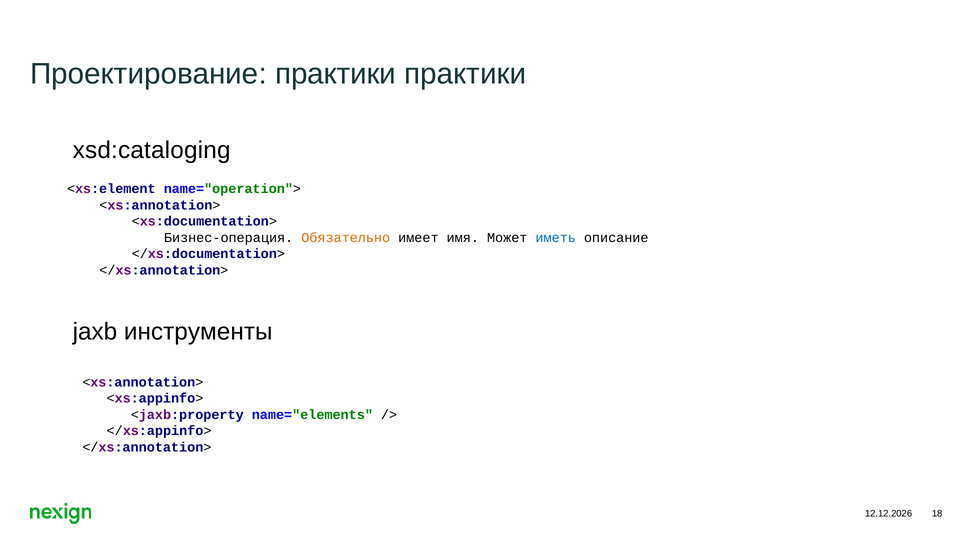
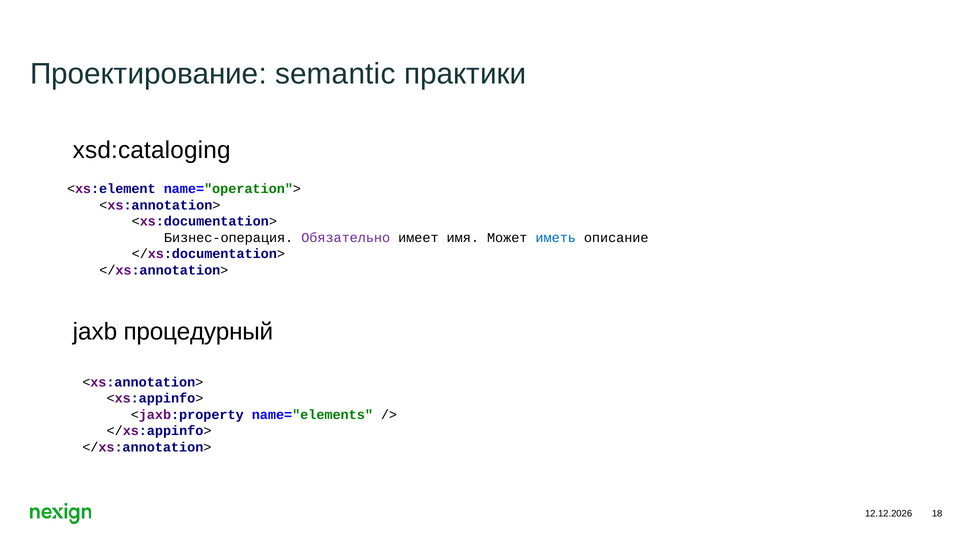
Проектирование практики: практики -> semantic
Обязательно colour: orange -> purple
инструменты: инструменты -> процедурный
